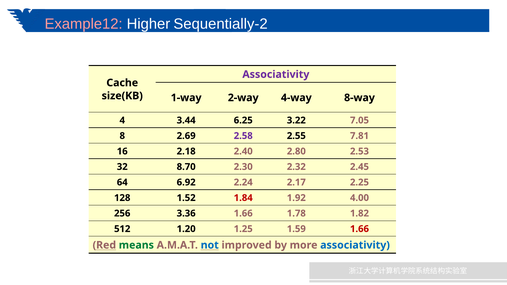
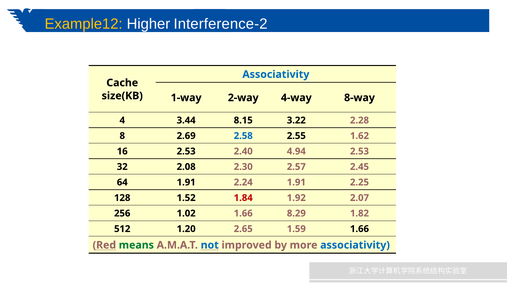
Example12 colour: pink -> yellow
Sequentially-2: Sequentially-2 -> Interference-2
Associativity at (276, 74) colour: purple -> blue
6.25: 6.25 -> 8.15
7.05: 7.05 -> 2.28
2.58 colour: purple -> blue
7.81: 7.81 -> 1.62
16 2.18: 2.18 -> 2.53
2.80: 2.80 -> 4.94
8.70: 8.70 -> 2.08
2.32: 2.32 -> 2.57
64 6.92: 6.92 -> 1.91
2.24 2.17: 2.17 -> 1.91
4.00: 4.00 -> 2.07
3.36: 3.36 -> 1.02
1.78: 1.78 -> 8.29
1.25: 1.25 -> 2.65
1.66 at (359, 229) colour: red -> black
